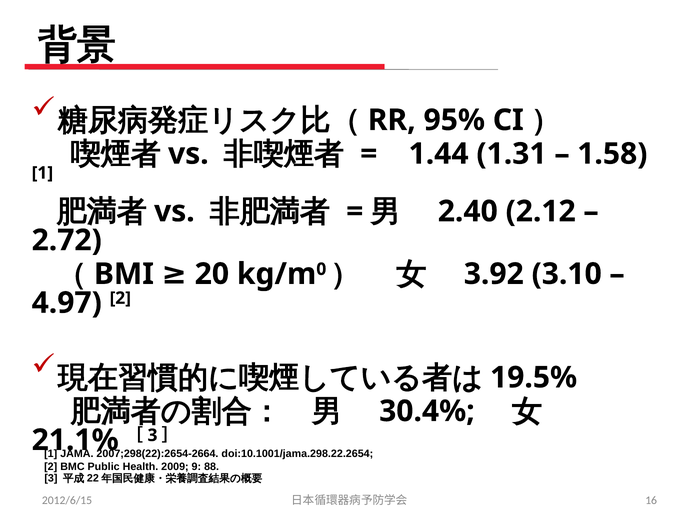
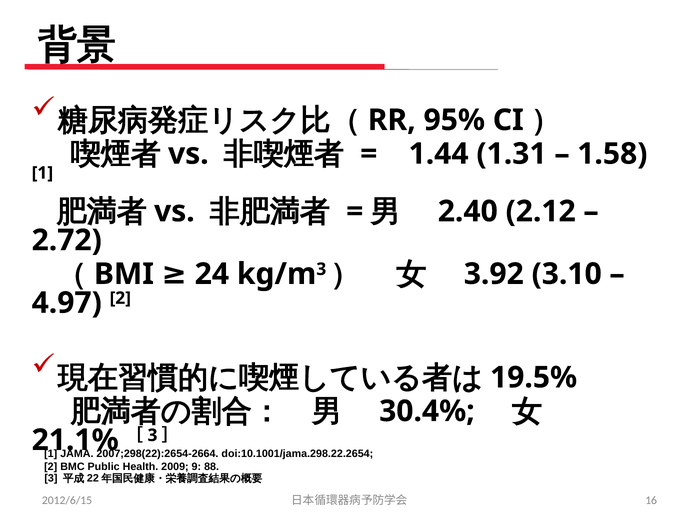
0 at (321, 269): 0 -> 3
20: 20 -> 24
